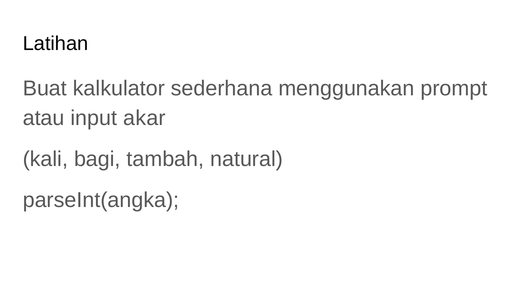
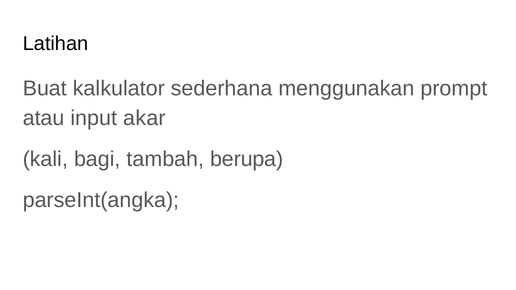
natural: natural -> berupa
